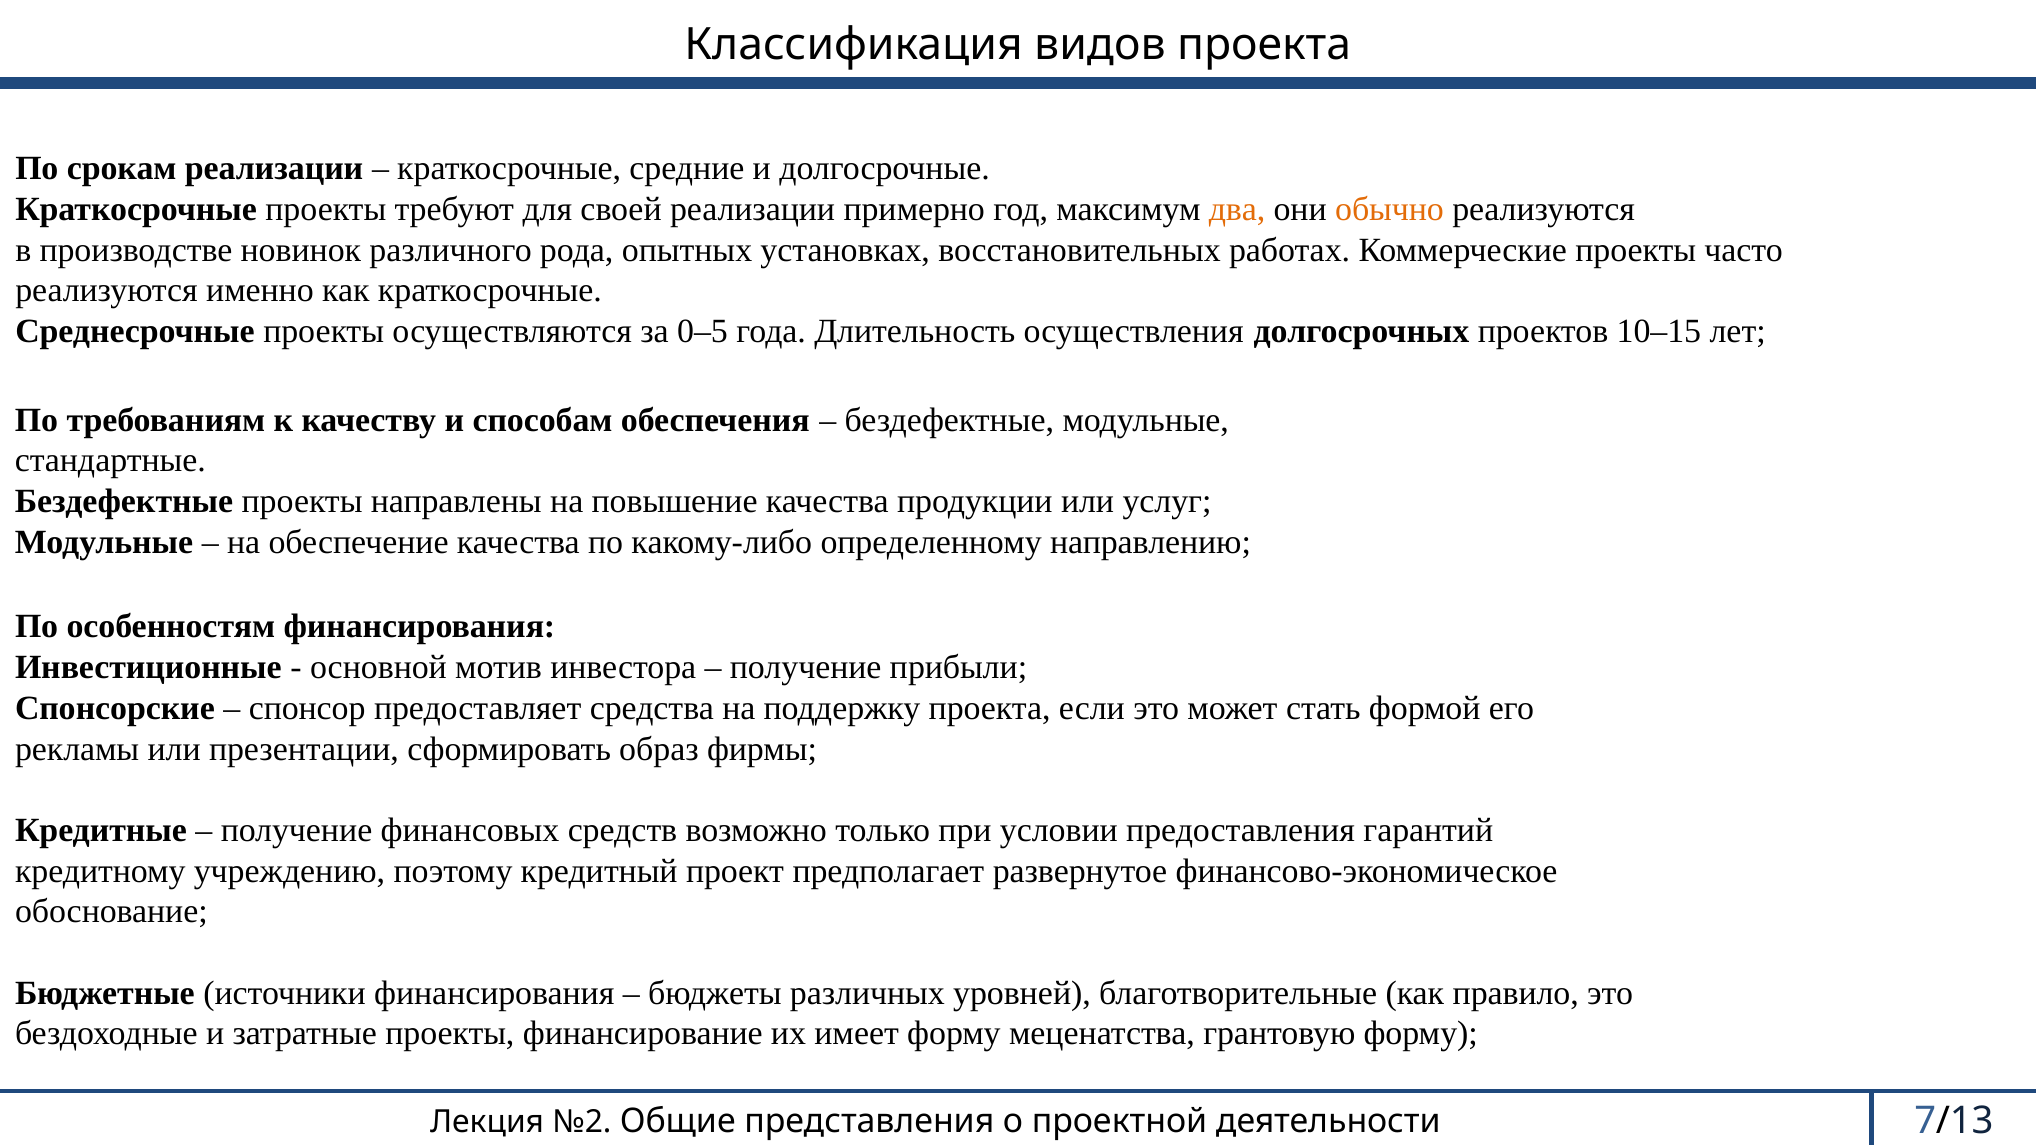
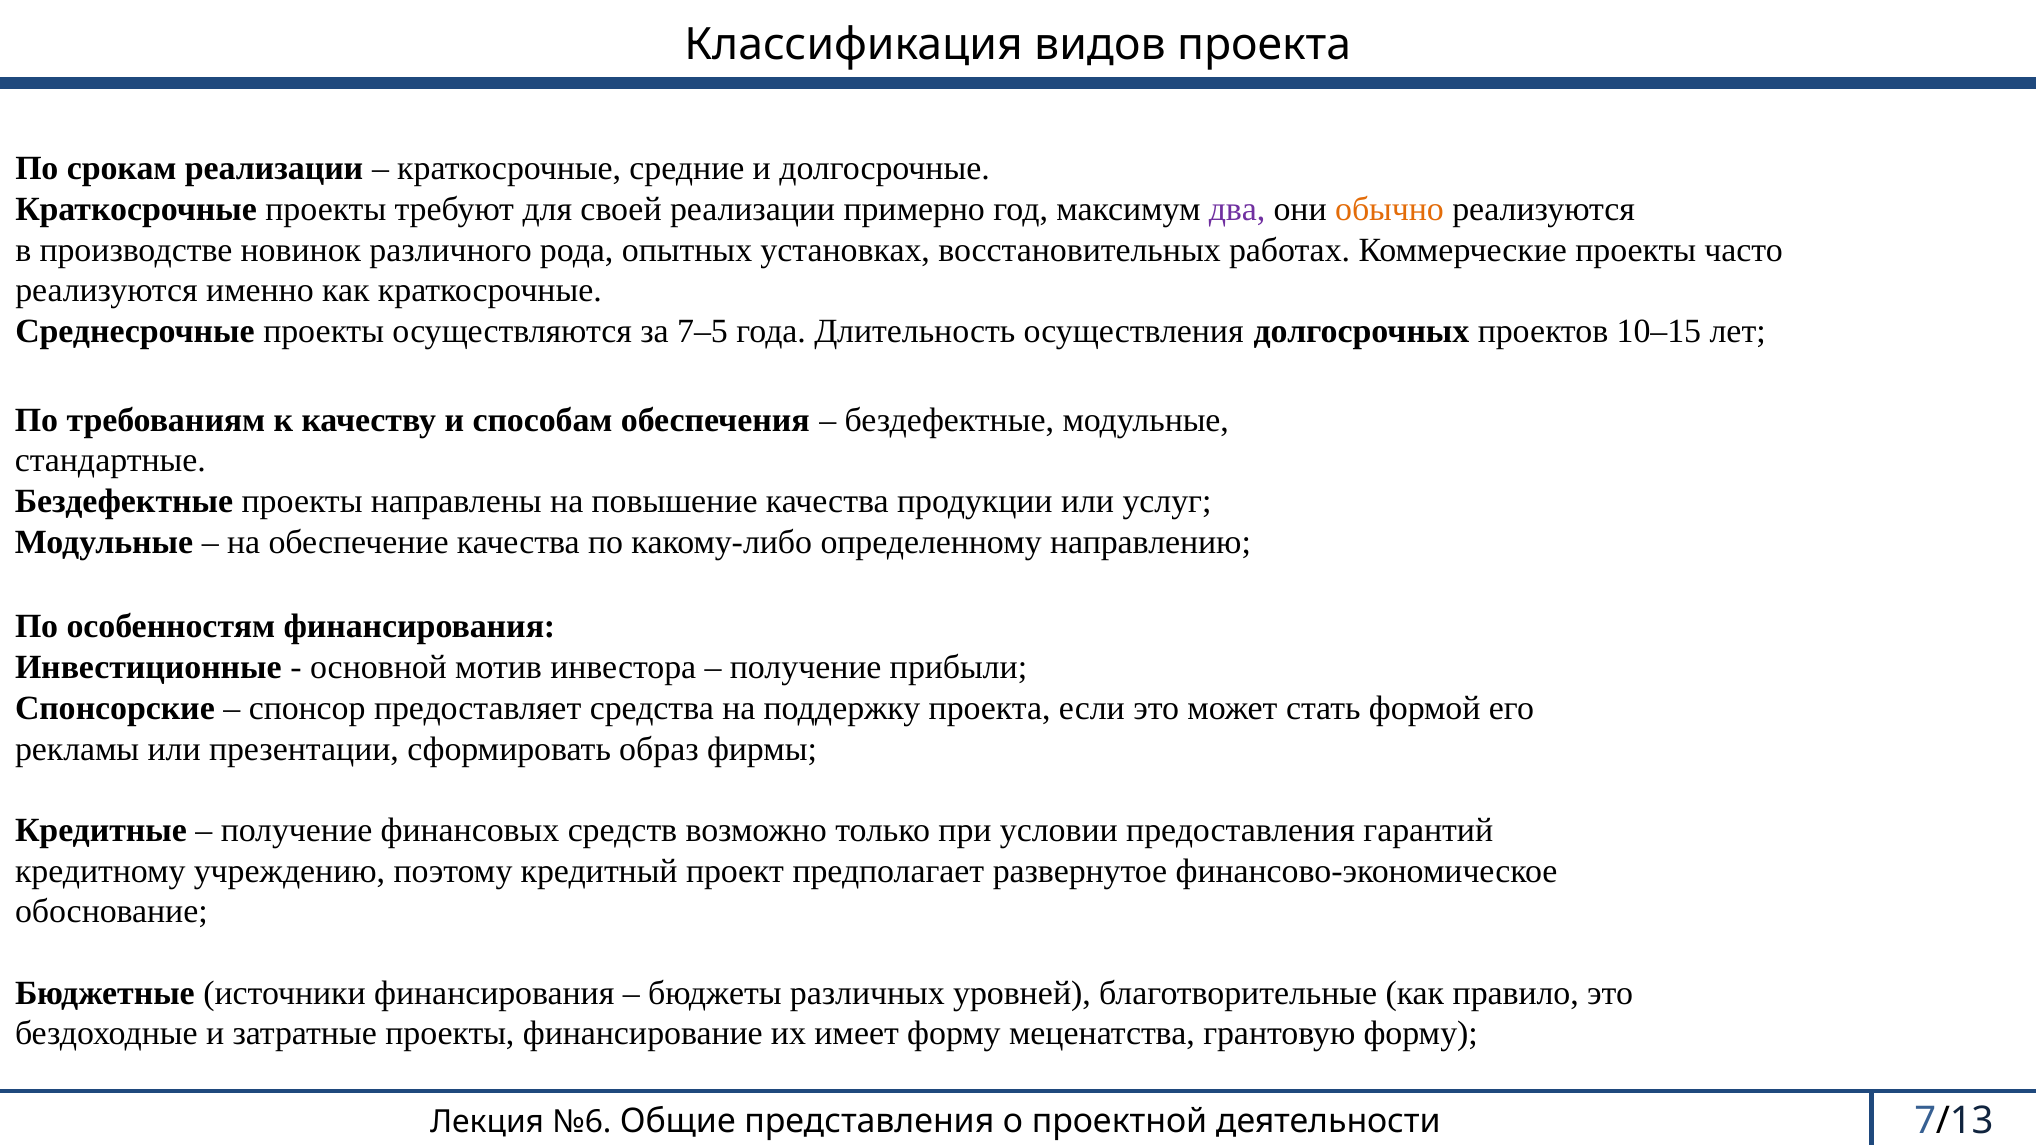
два colour: orange -> purple
0–5: 0–5 -> 7–5
№2: №2 -> №6
